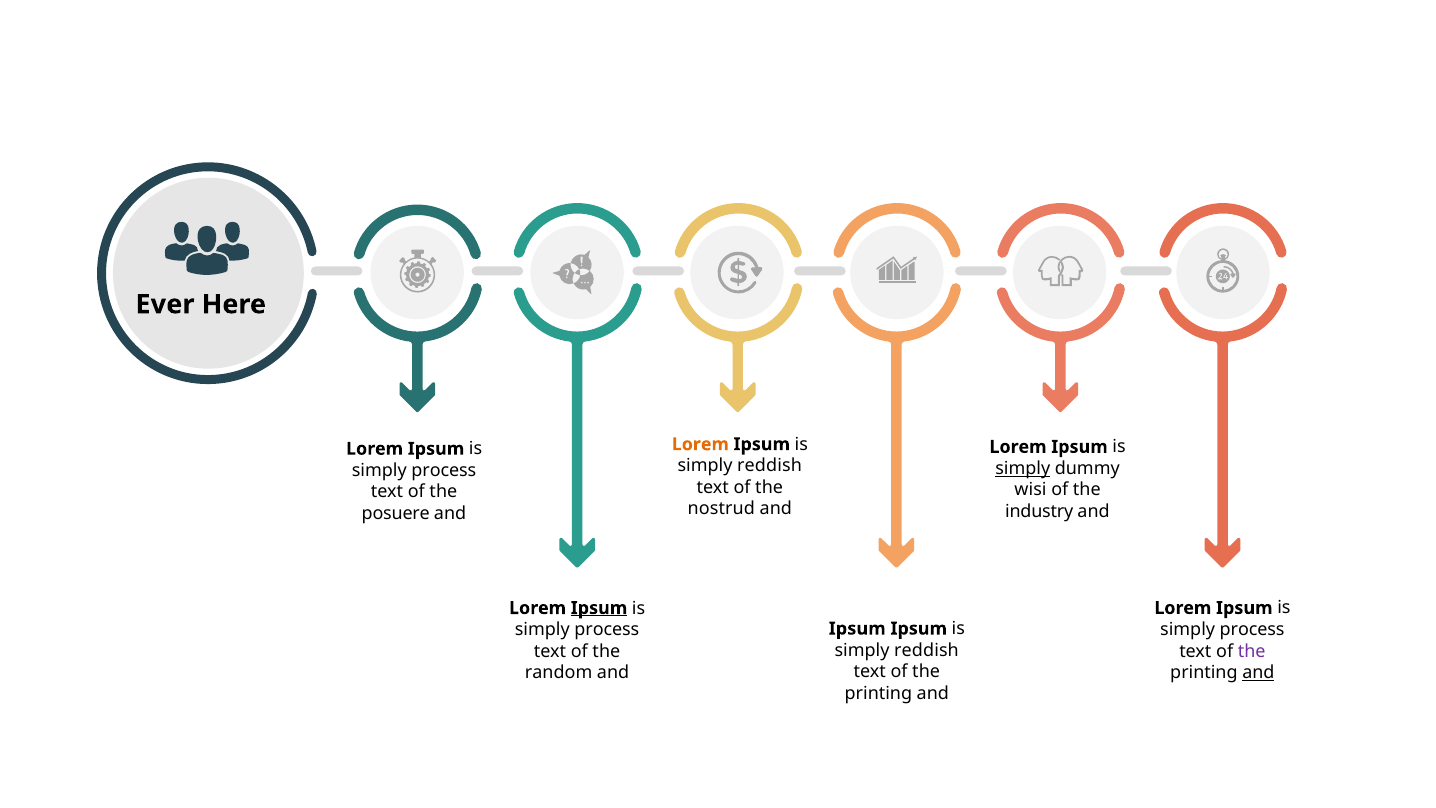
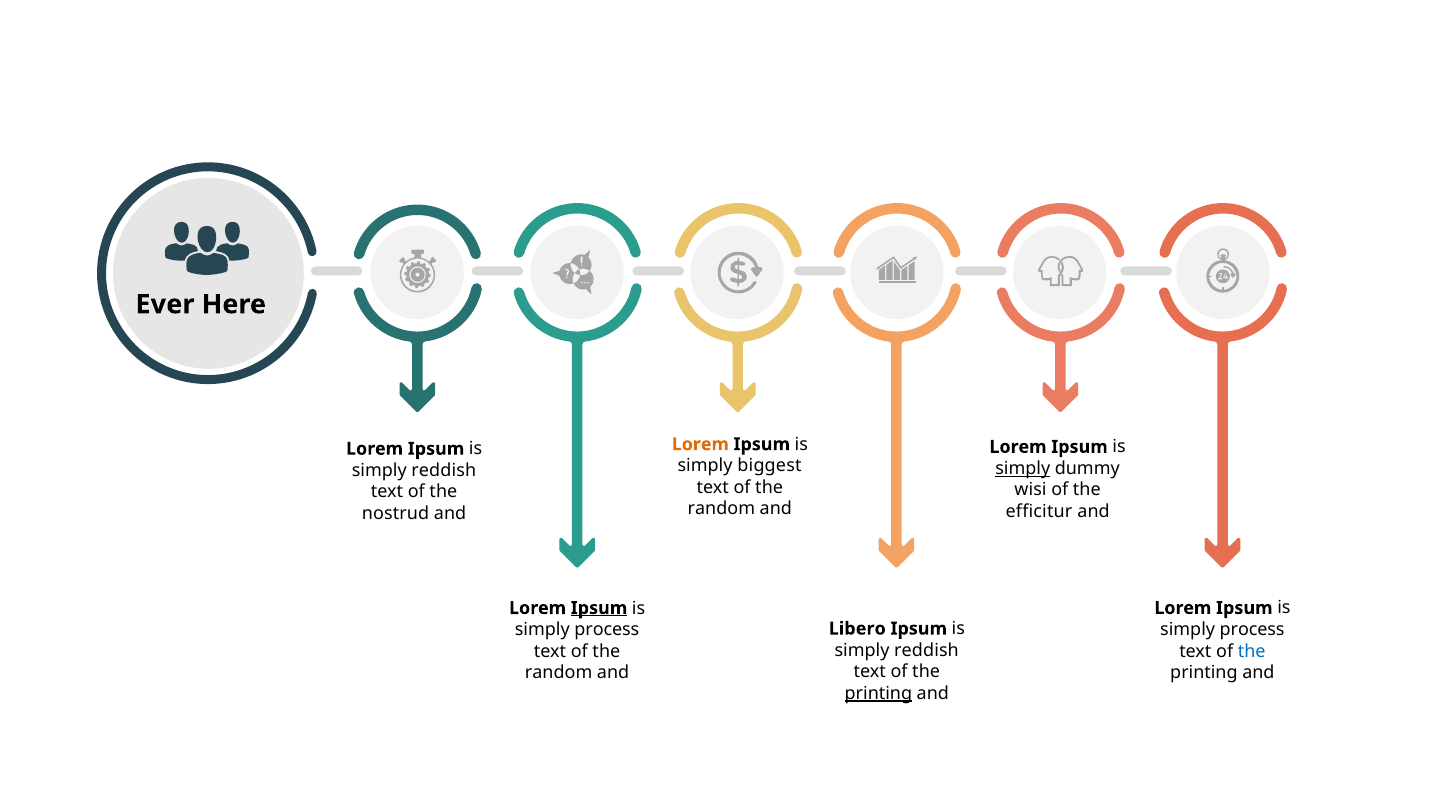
reddish at (770, 466): reddish -> biggest
process at (444, 470): process -> reddish
nostrud at (721, 509): nostrud -> random
industry: industry -> efficitur
posuere: posuere -> nostrud
Ipsum at (857, 628): Ipsum -> Libero
the at (1252, 651) colour: purple -> blue
and at (1258, 672) underline: present -> none
printing at (878, 693) underline: none -> present
